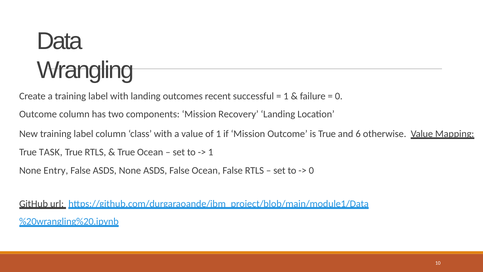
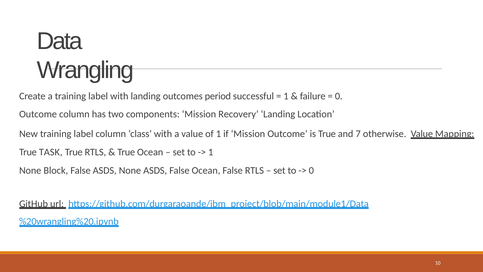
recent: recent -> period
6: 6 -> 7
Entry: Entry -> Block
